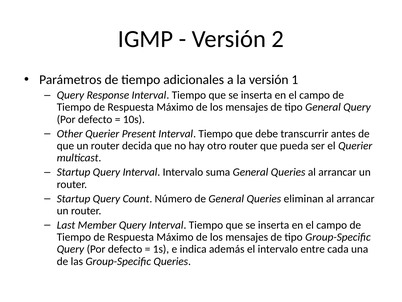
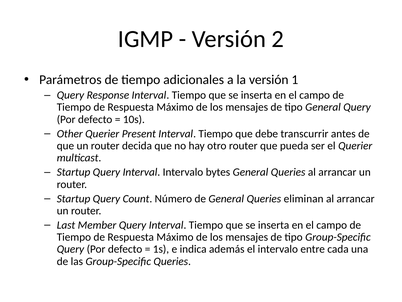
suma: suma -> bytes
